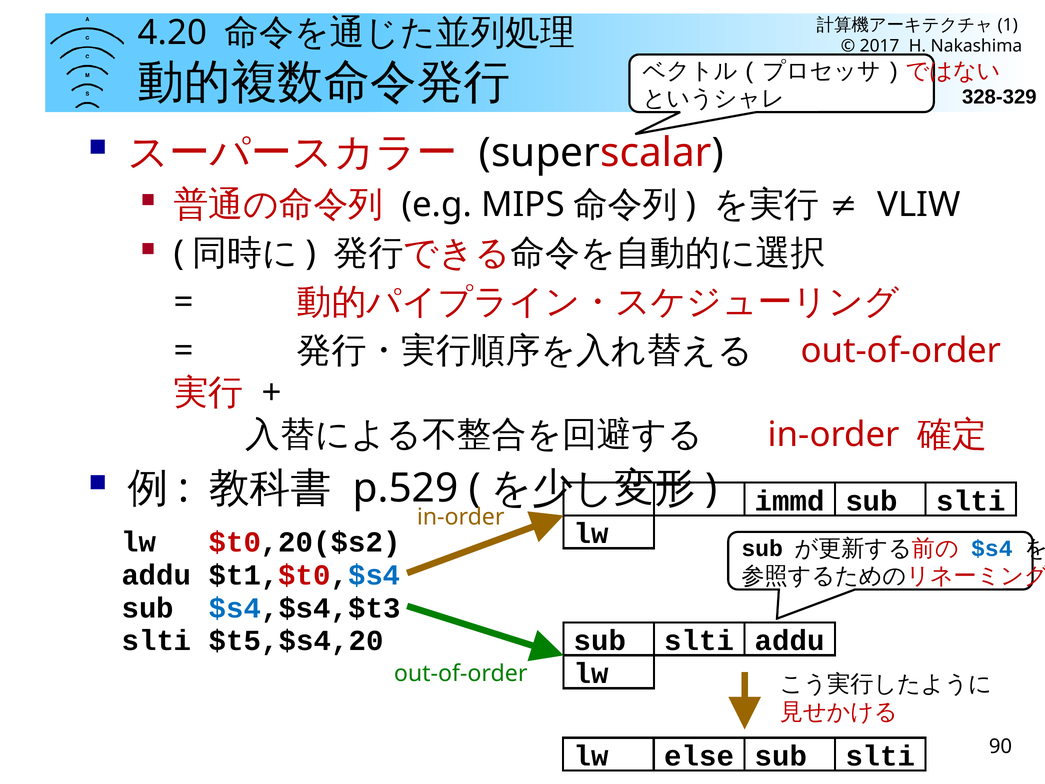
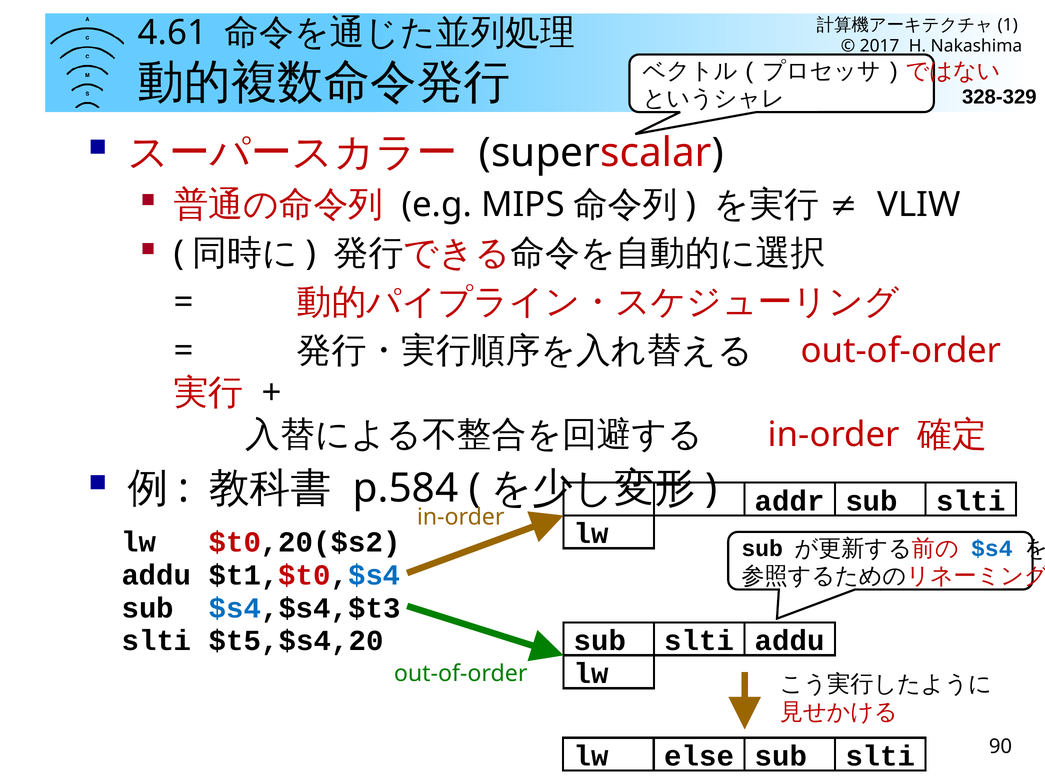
4.20: 4.20 -> 4.61
p.529: p.529 -> p.584
immd: immd -> addr
